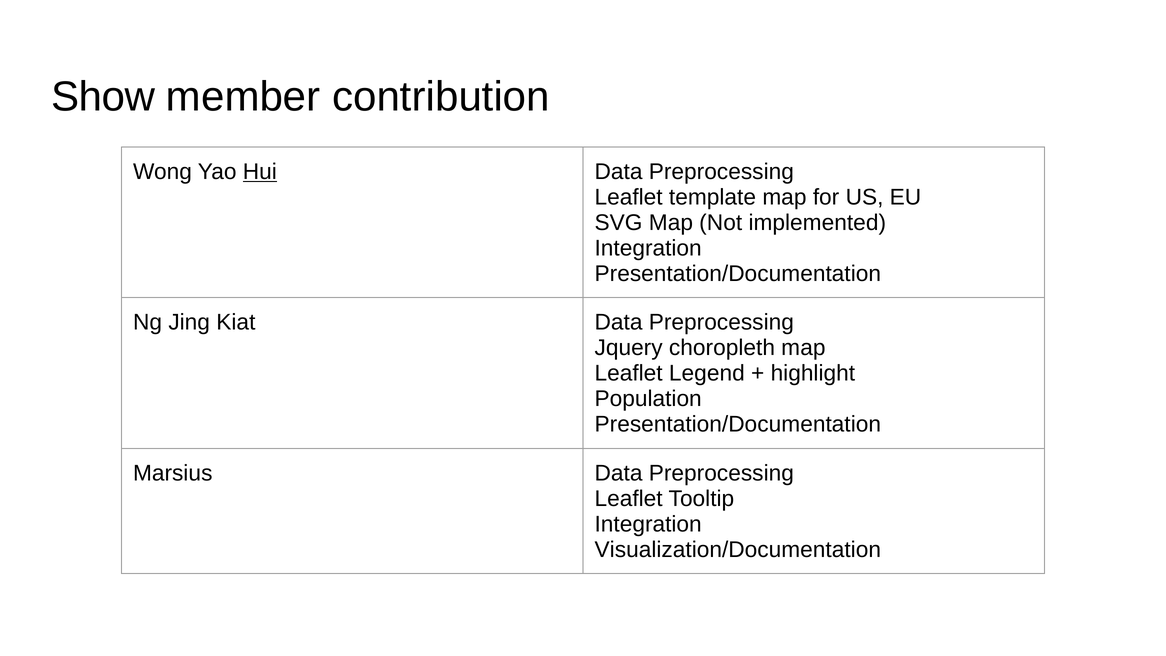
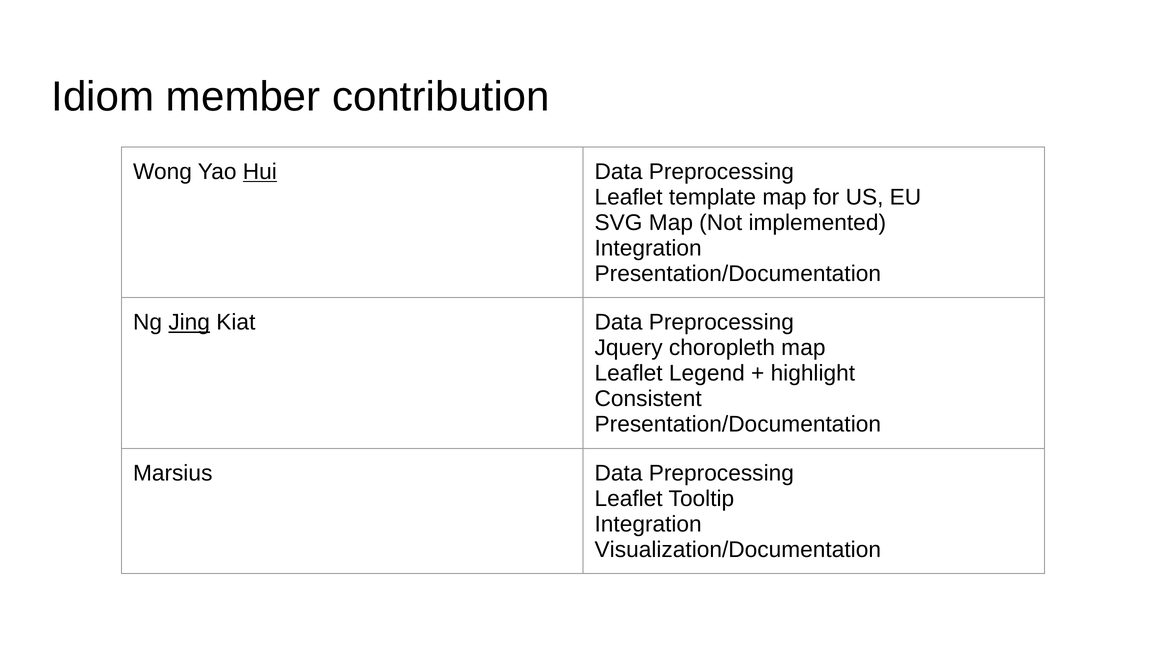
Show: Show -> Idiom
Jing underline: none -> present
Population: Population -> Consistent
